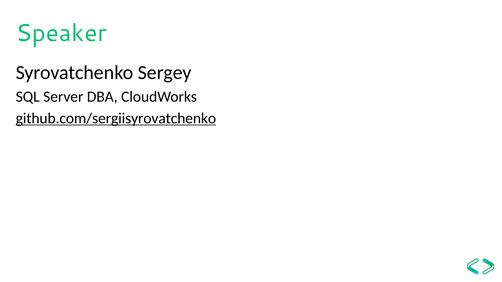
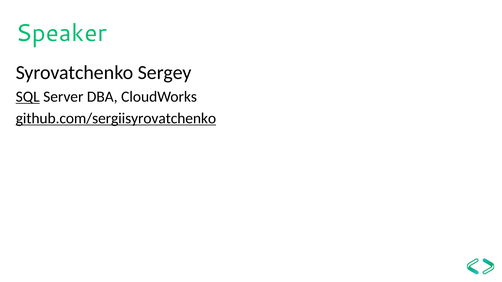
SQL underline: none -> present
